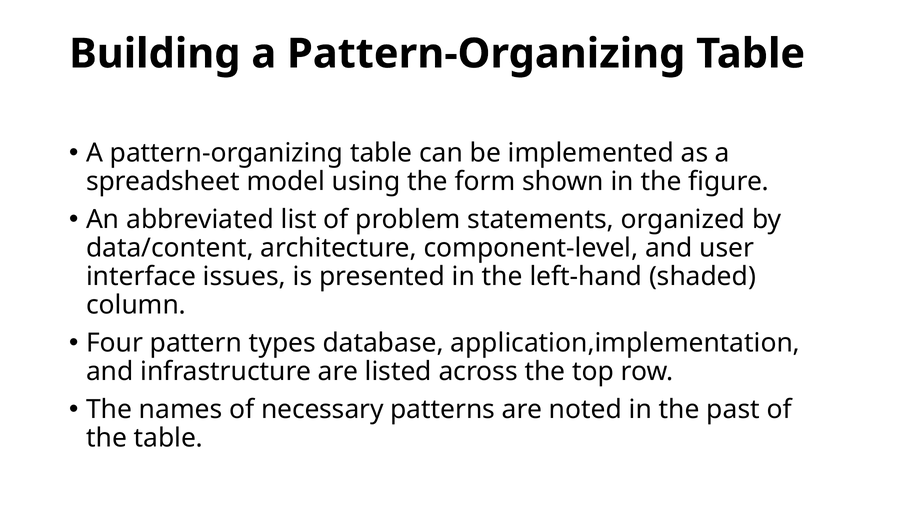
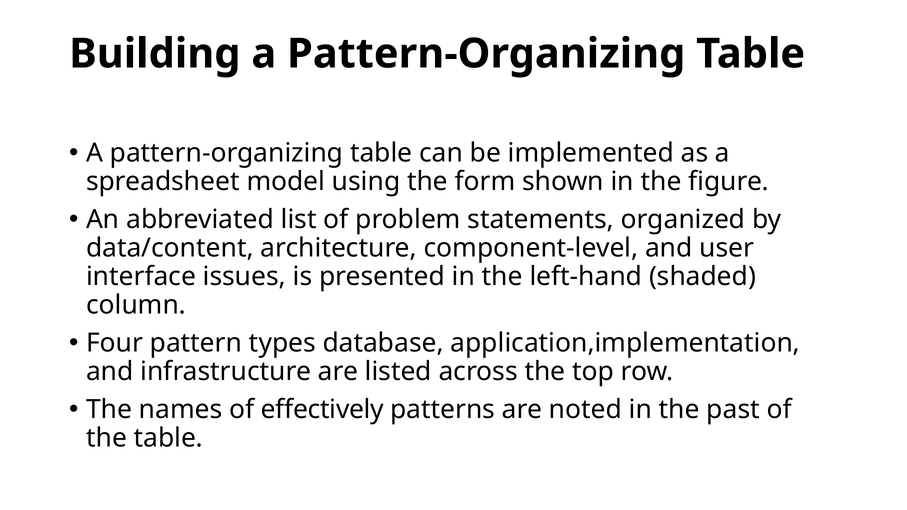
necessary: necessary -> effectively
